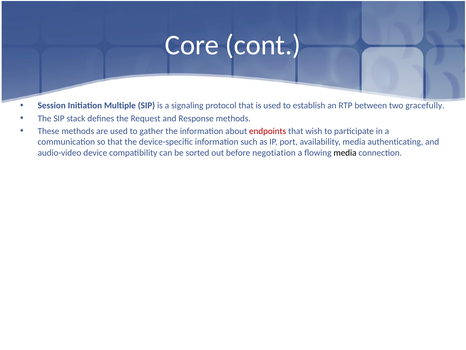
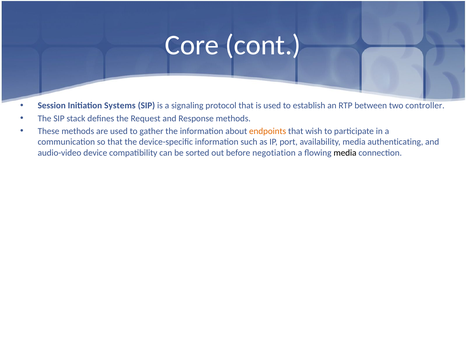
Multiple: Multiple -> Systems
gracefully: gracefully -> controller
endpoints colour: red -> orange
